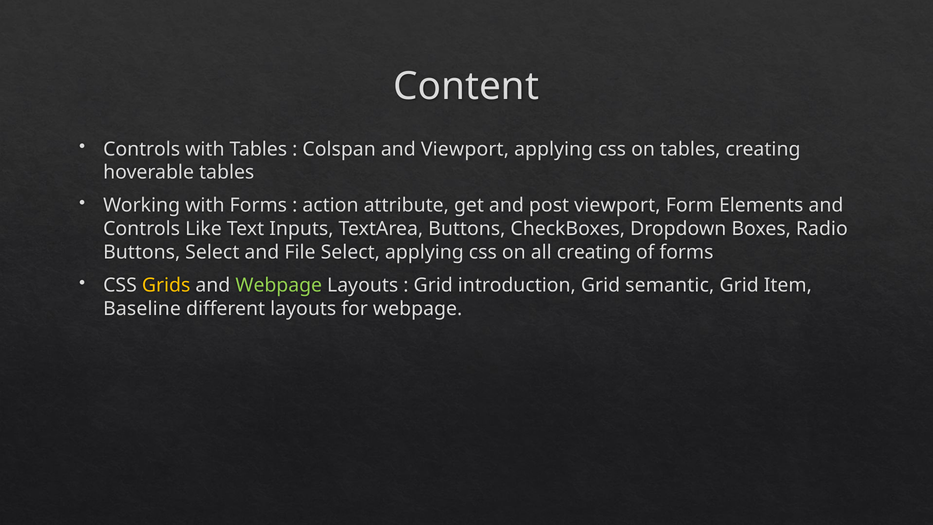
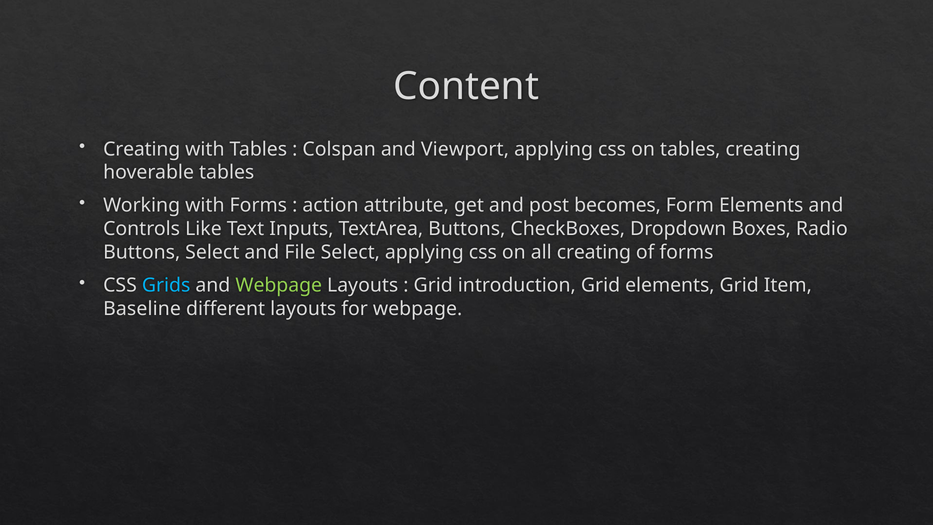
Controls at (142, 149): Controls -> Creating
post viewport: viewport -> becomes
Grids colour: yellow -> light blue
Grid semantic: semantic -> elements
